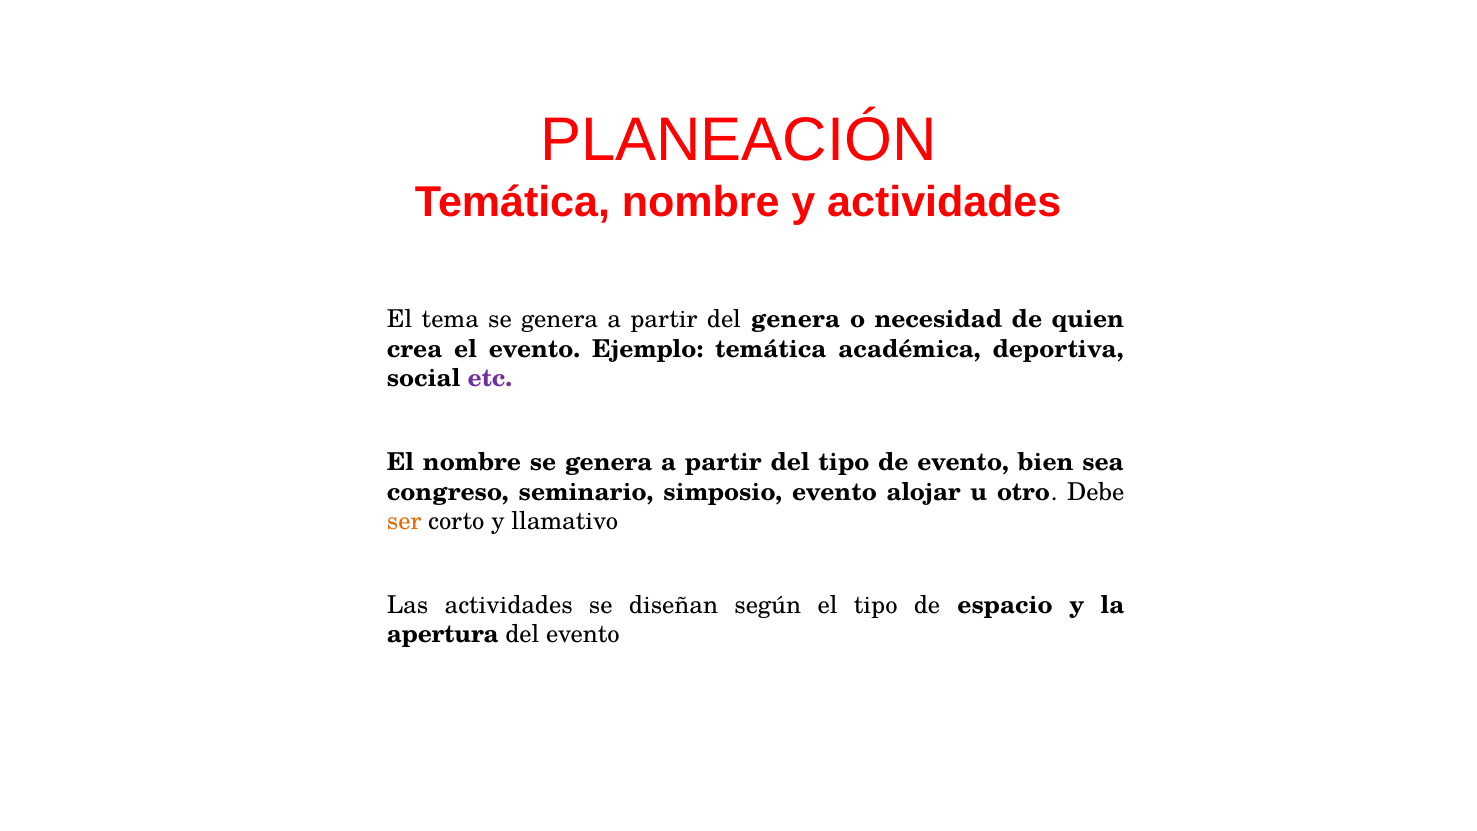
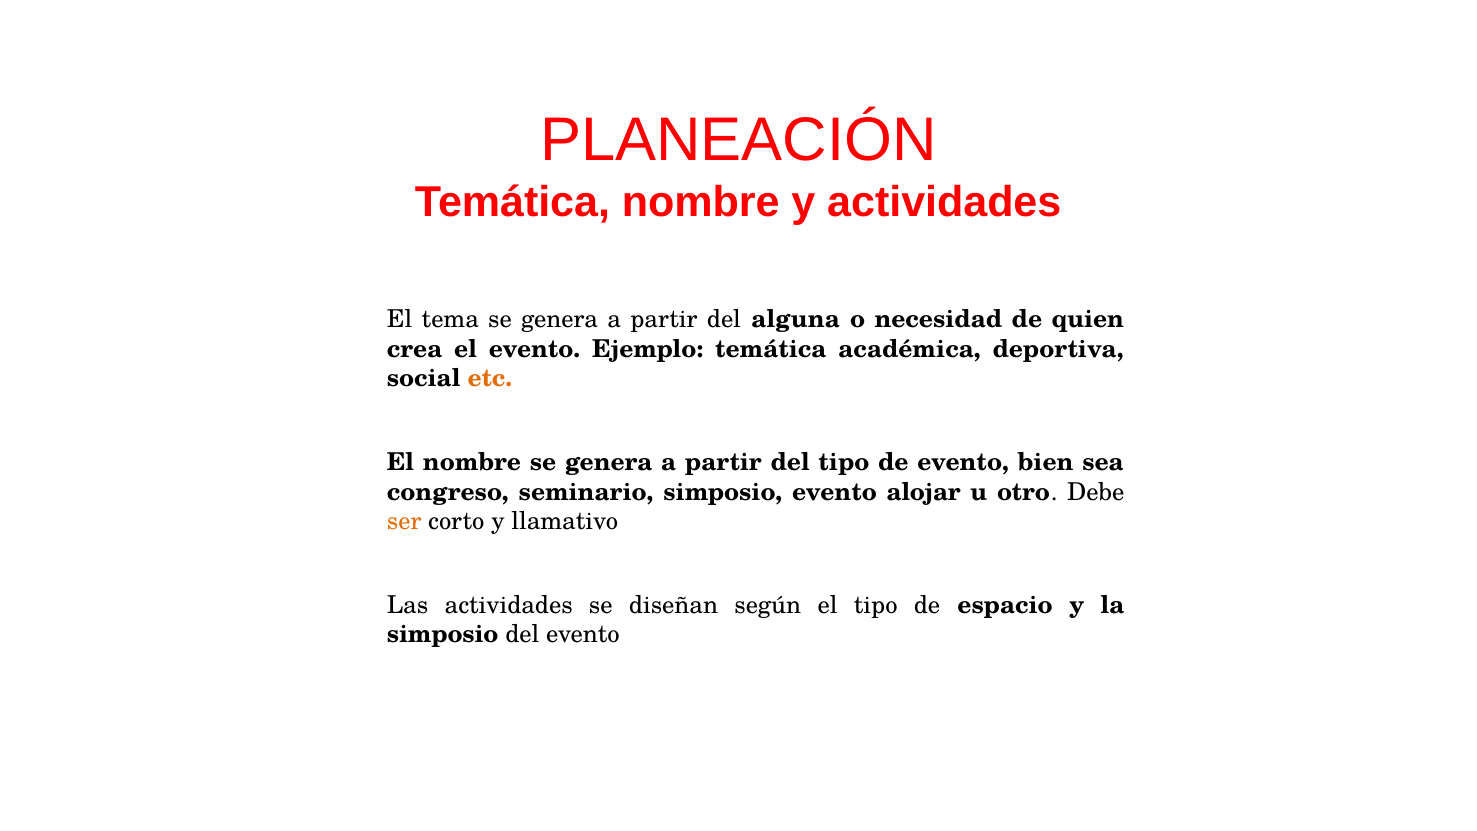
del genera: genera -> alguna
etc colour: purple -> orange
apertura at (443, 635): apertura -> simposio
